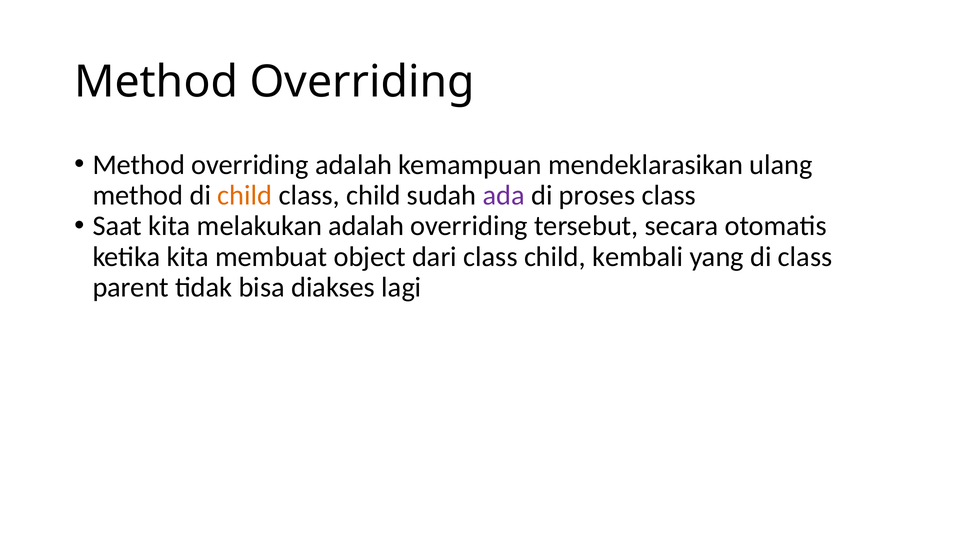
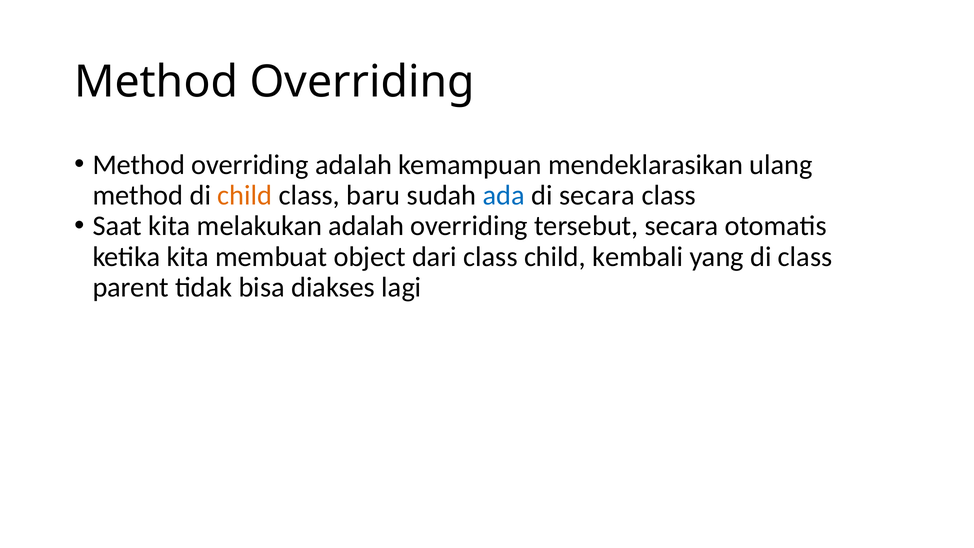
child at (374, 195): child -> baru
ada colour: purple -> blue
di proses: proses -> secara
